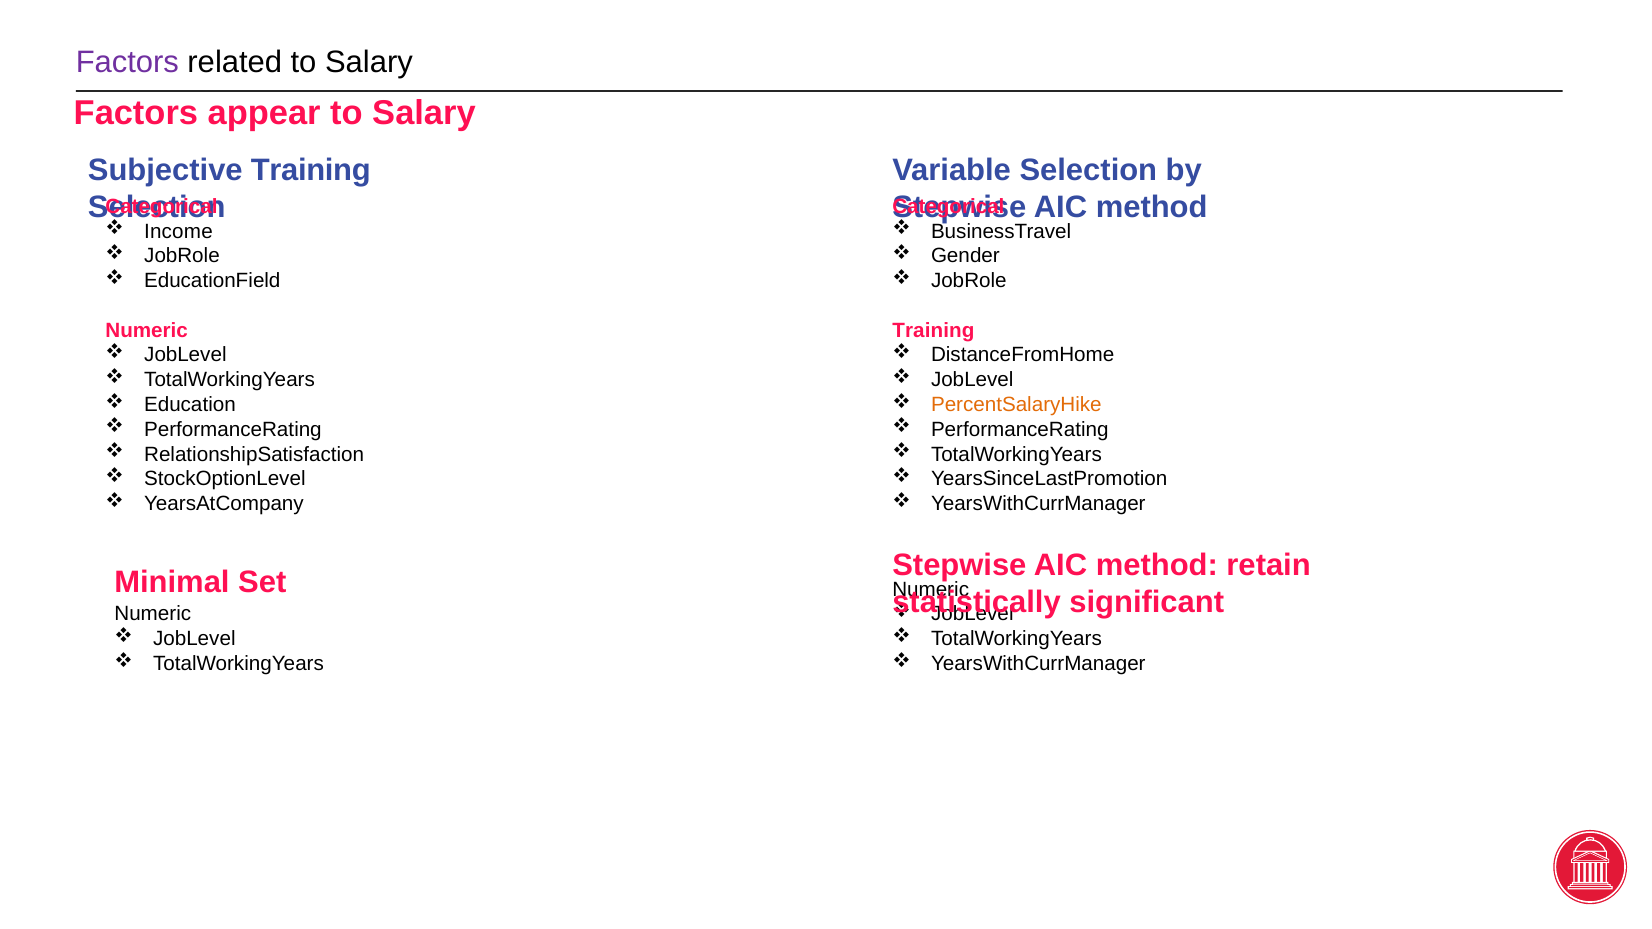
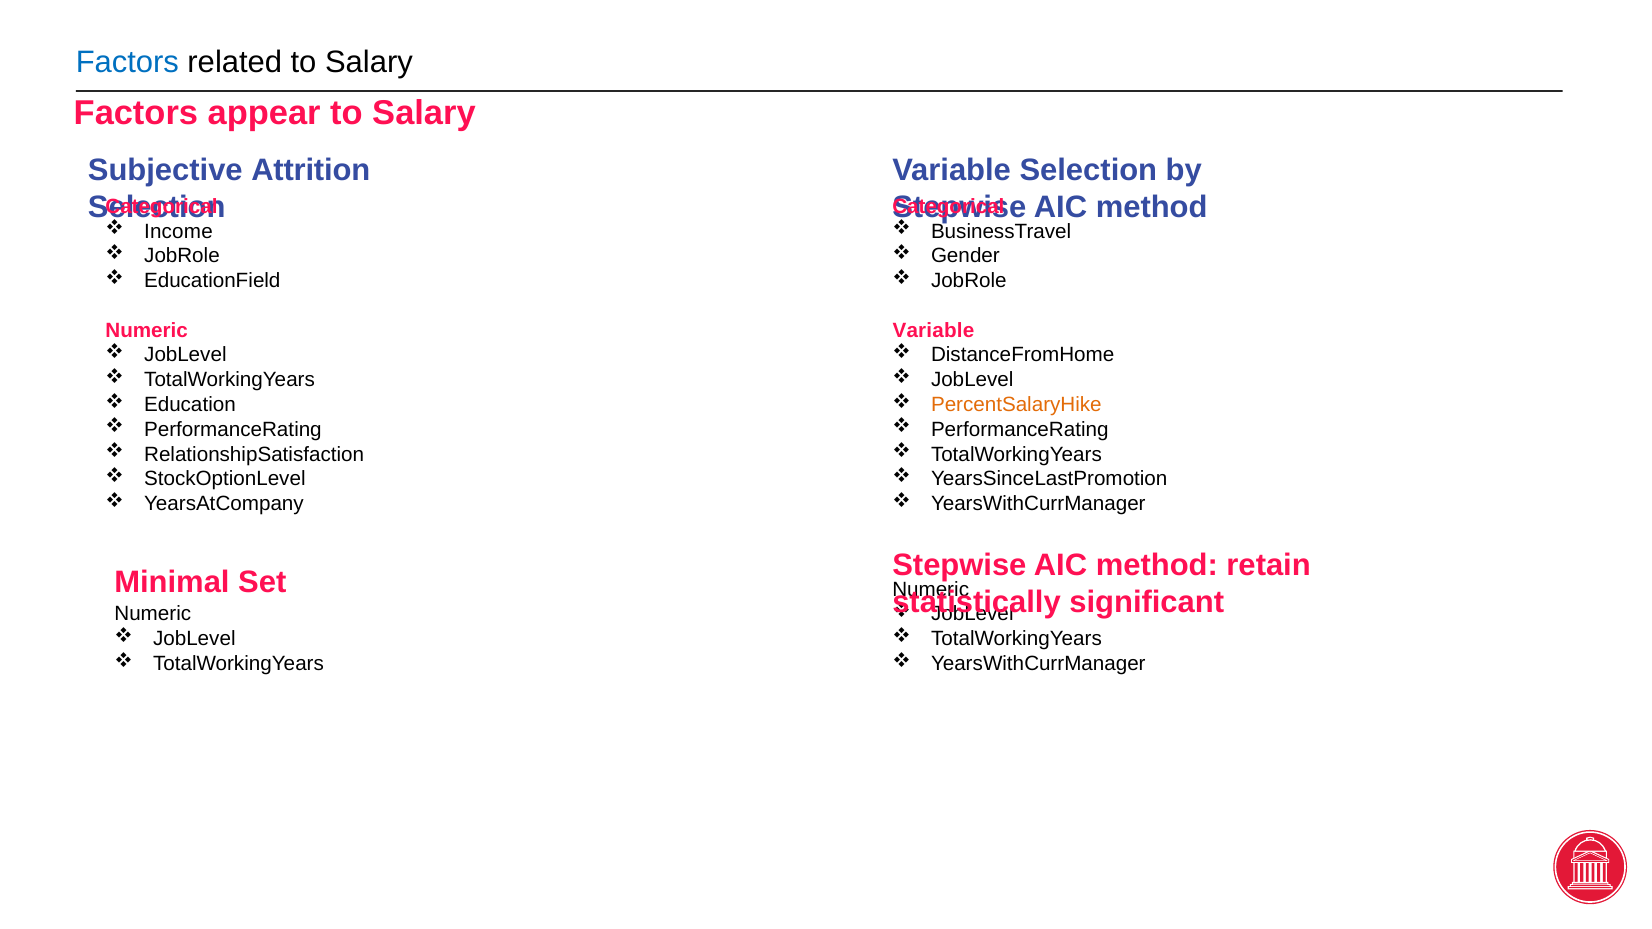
Factors at (127, 62) colour: purple -> blue
Subjective Training: Training -> Attrition
Training at (933, 331): Training -> Variable
